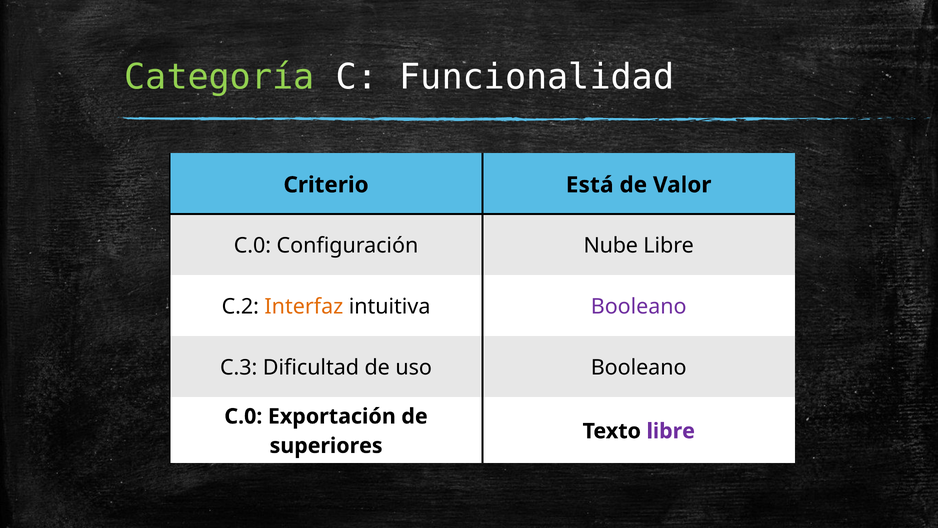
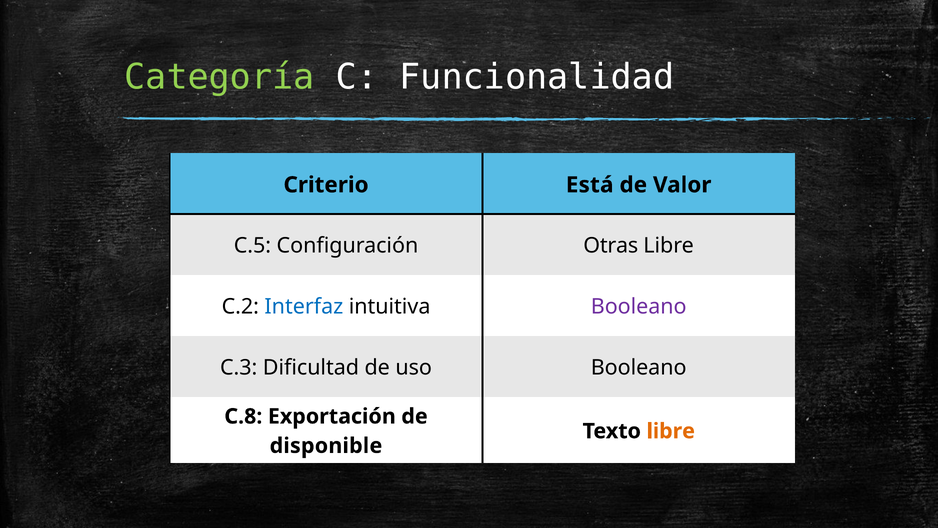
C.0 at (252, 246): C.0 -> C.5
Nube: Nube -> Otras
Interfaz colour: orange -> blue
C.0 at (243, 416): C.0 -> C.8
libre at (671, 431) colour: purple -> orange
superiores: superiores -> disponible
